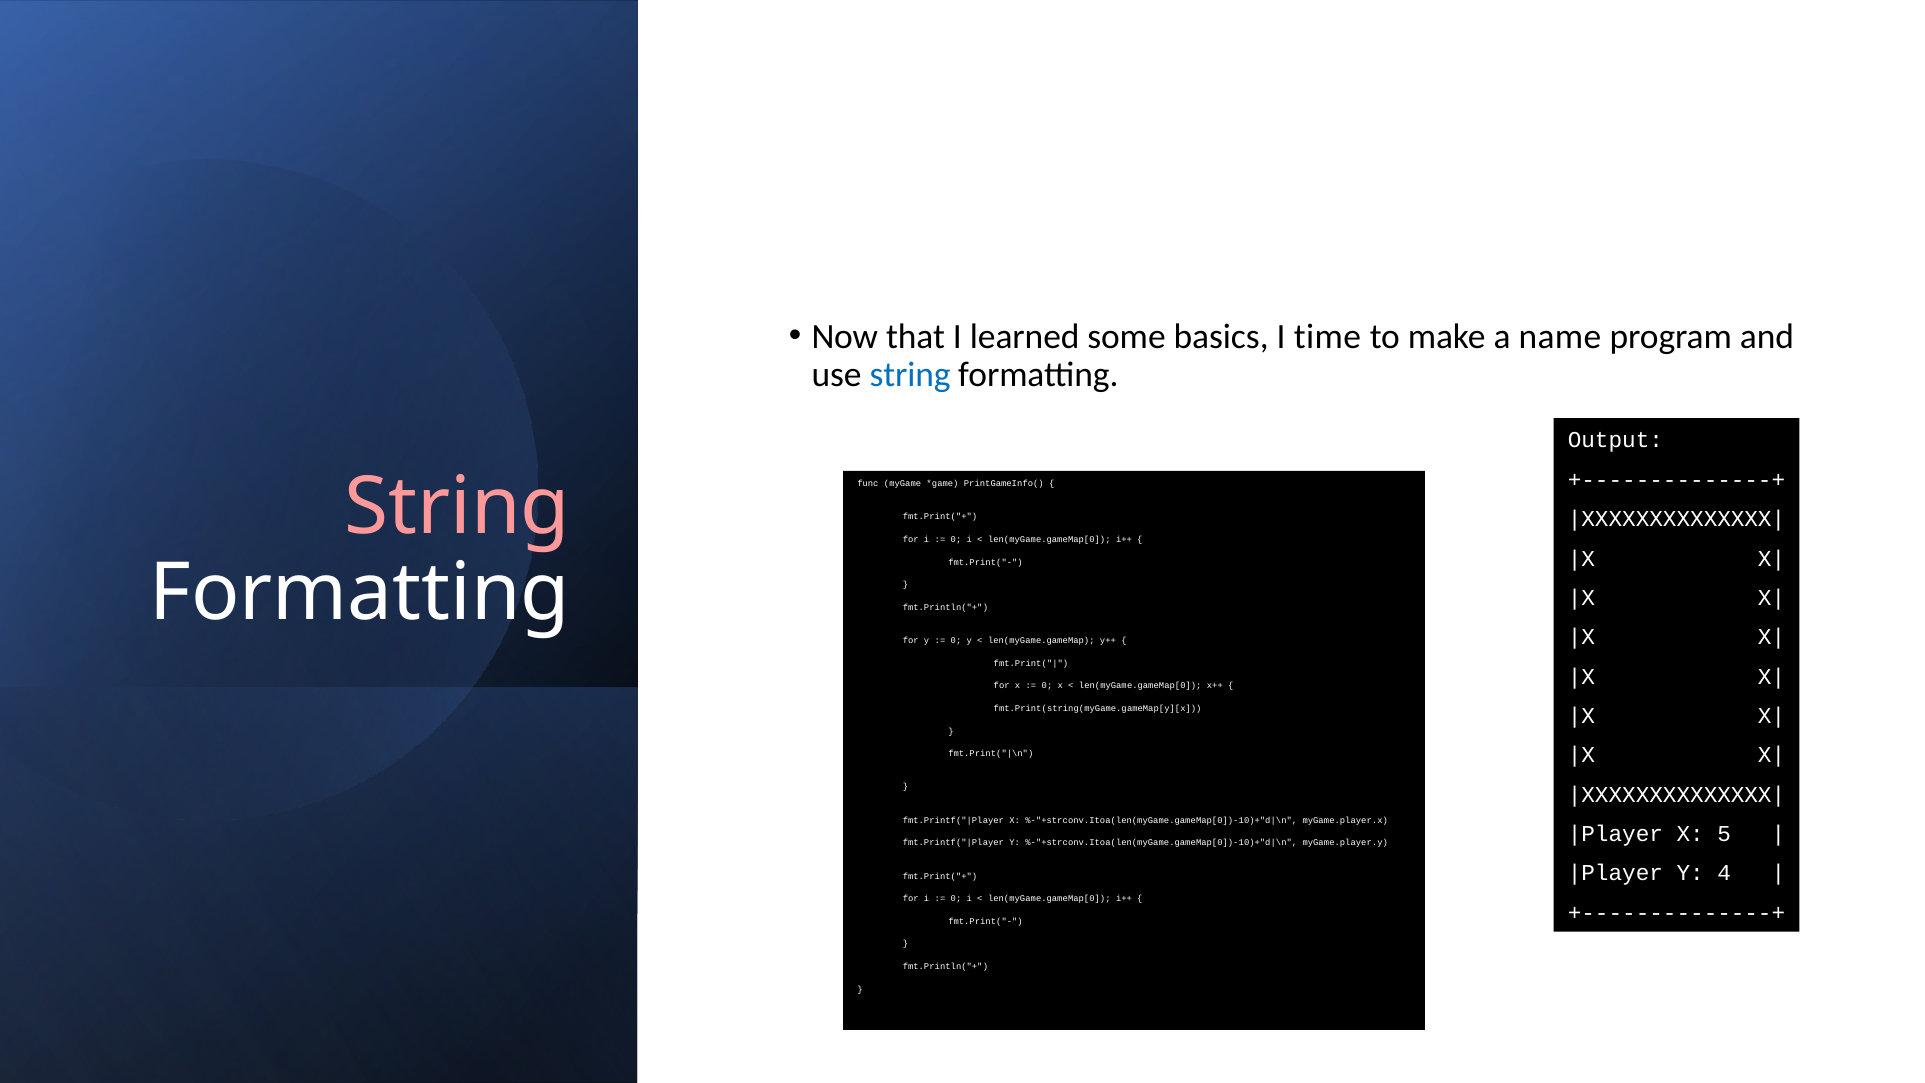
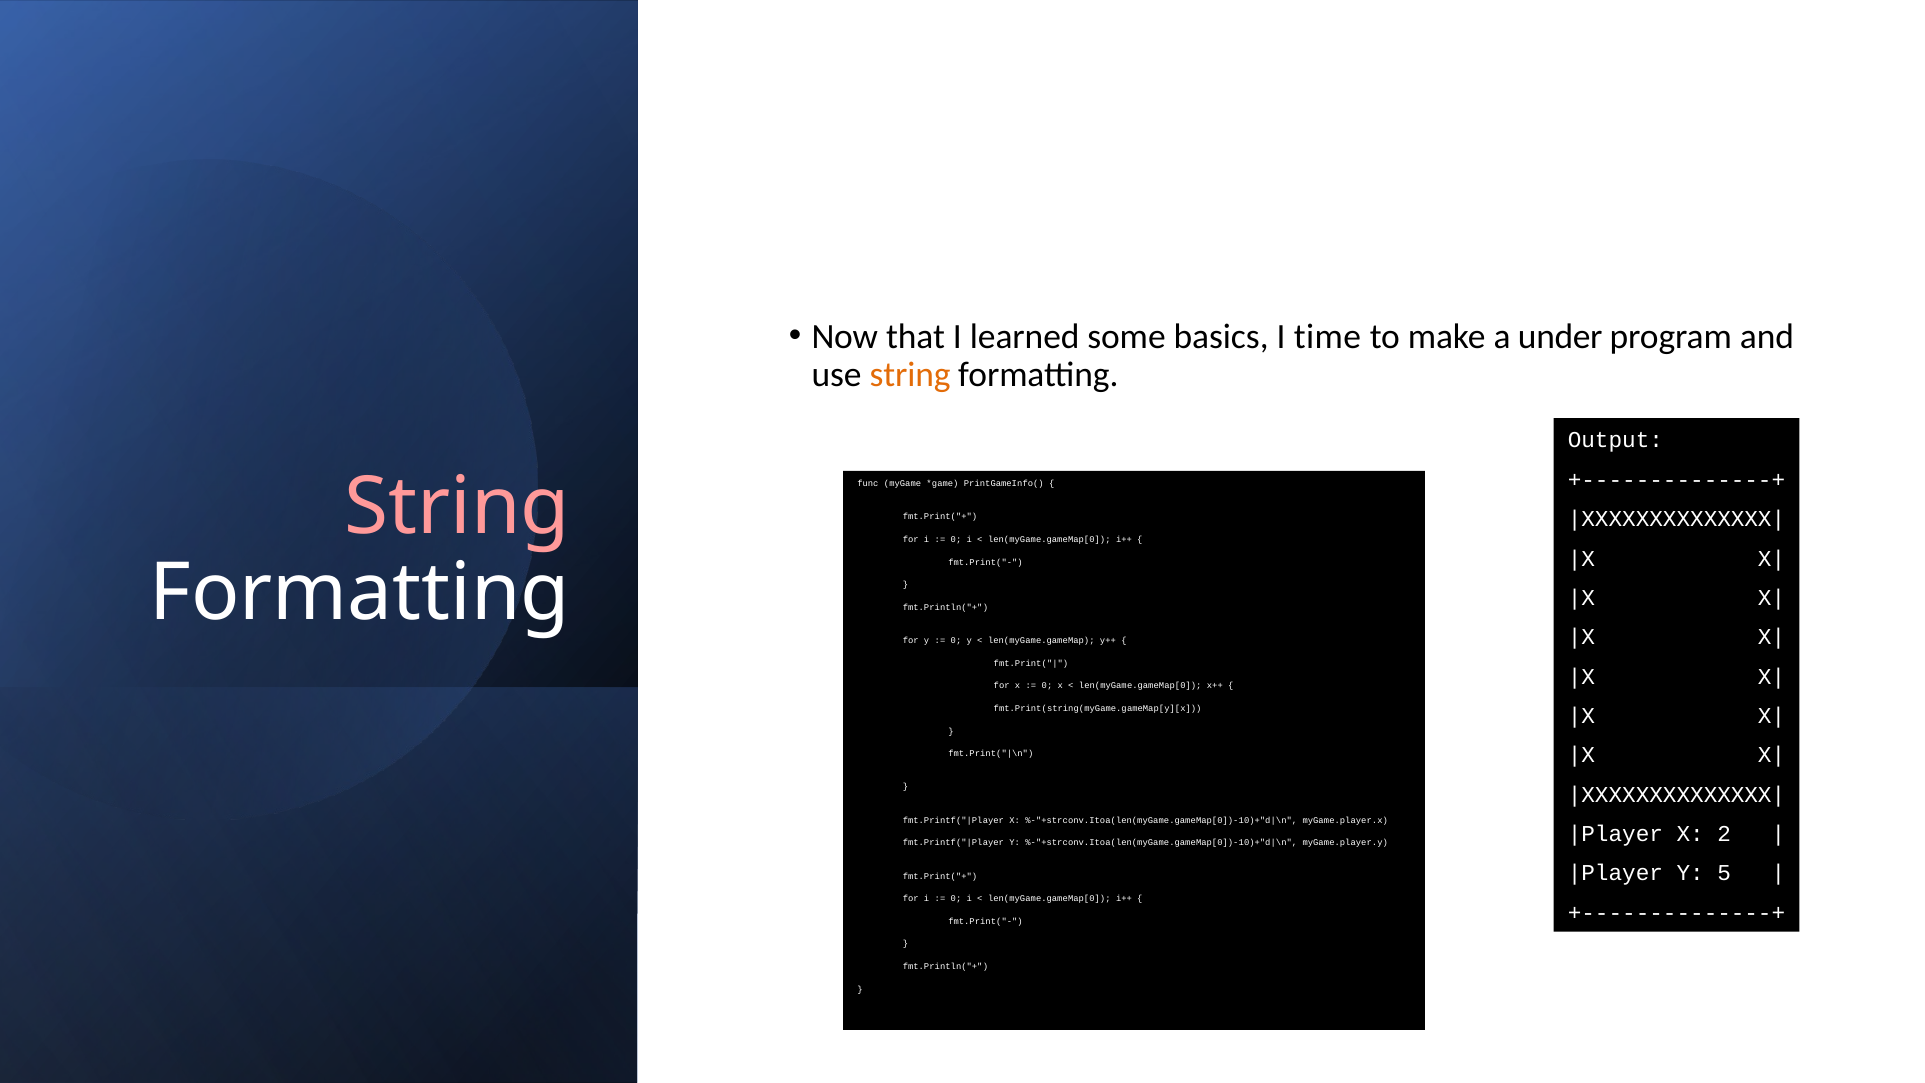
name: name -> under
string at (910, 374) colour: blue -> orange
5: 5 -> 2
4: 4 -> 5
